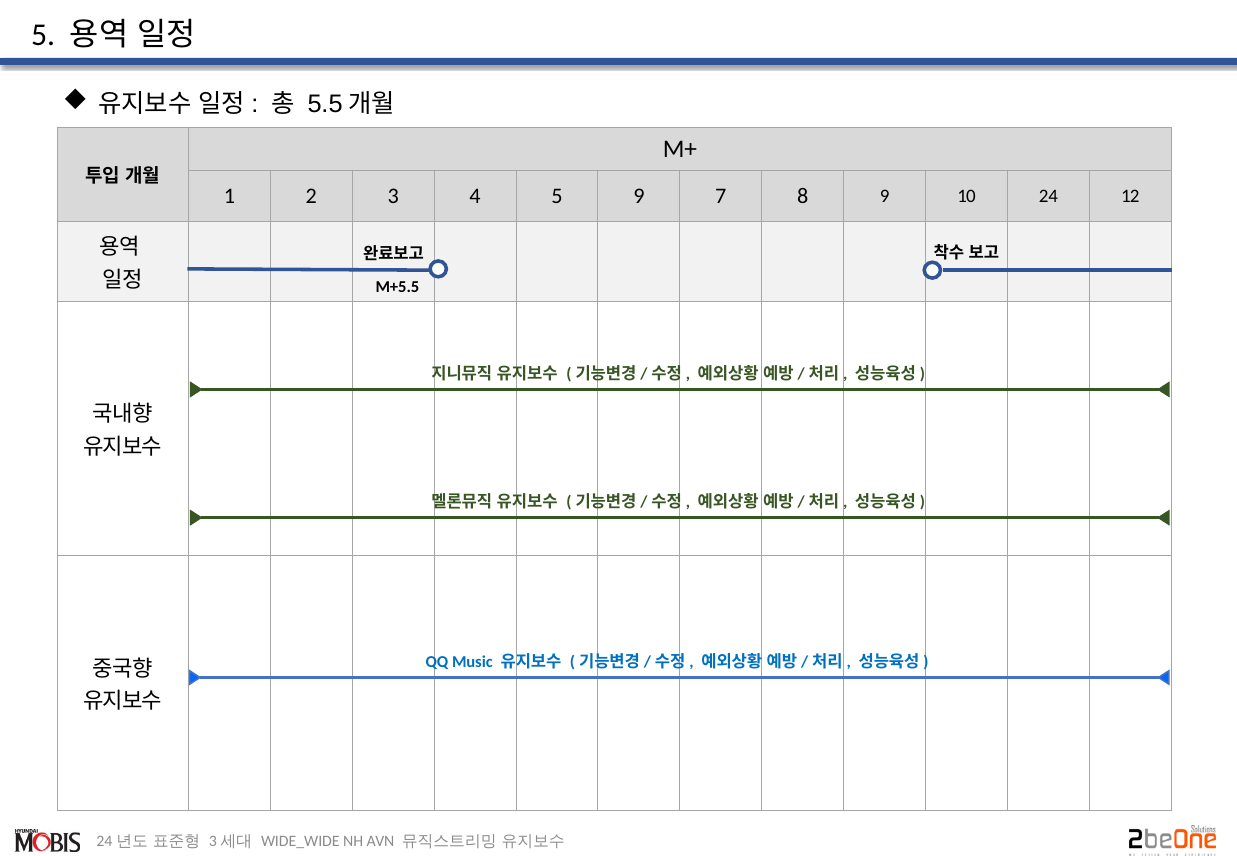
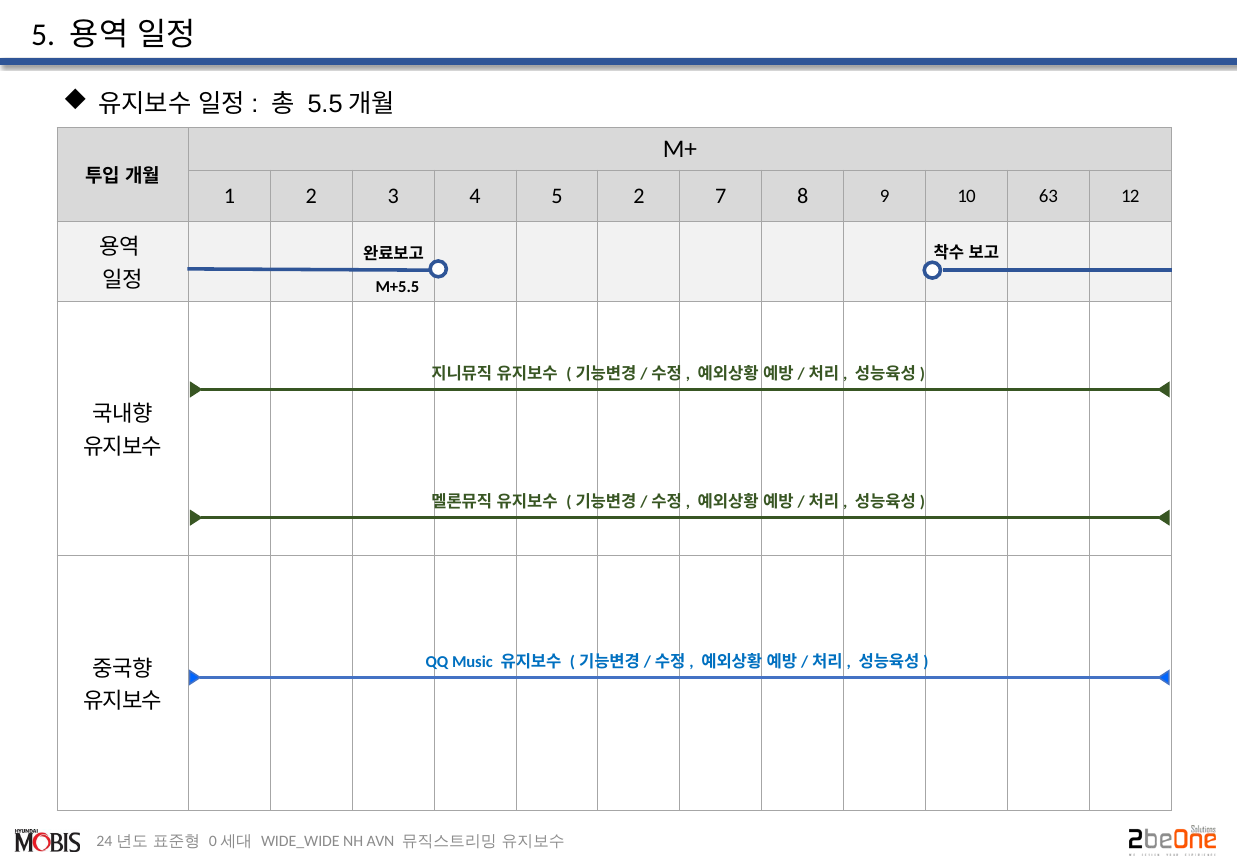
5 9: 9 -> 2
10 24: 24 -> 63
3 at (213, 842): 3 -> 0
